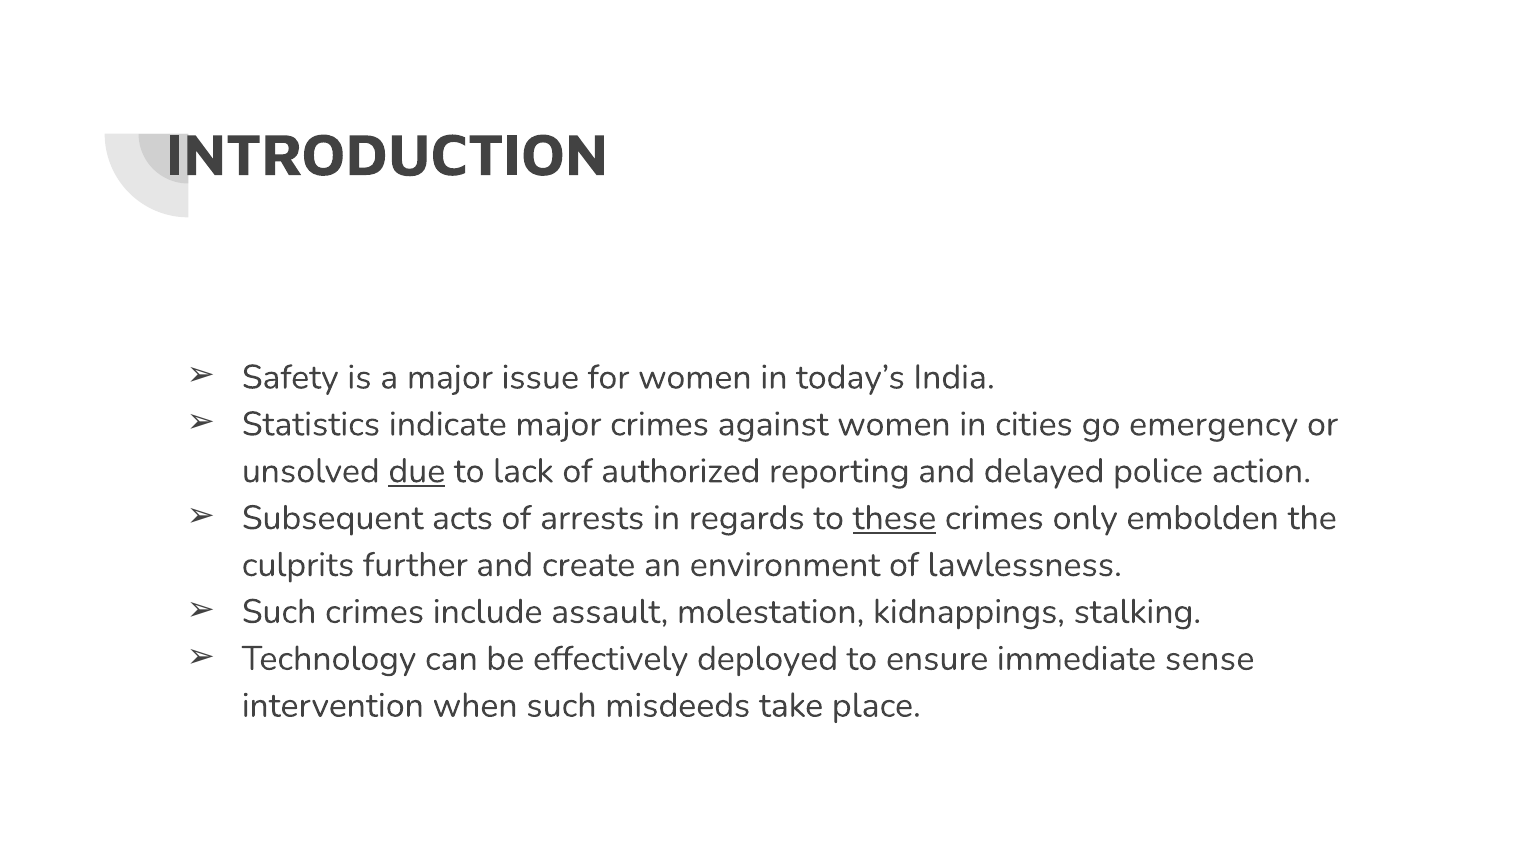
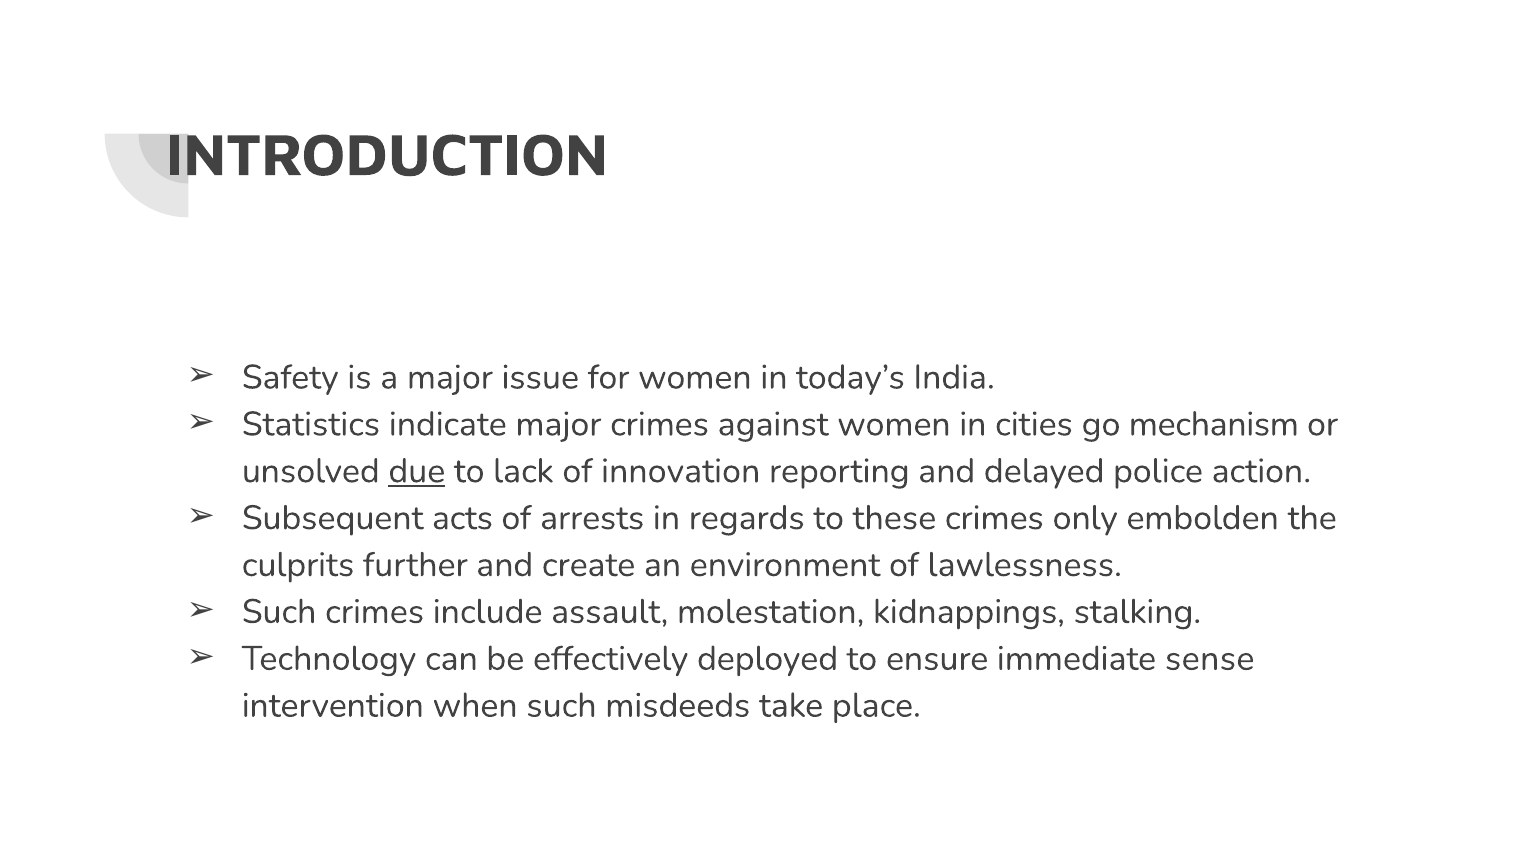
emergency: emergency -> mechanism
authorized: authorized -> innovation
these underline: present -> none
